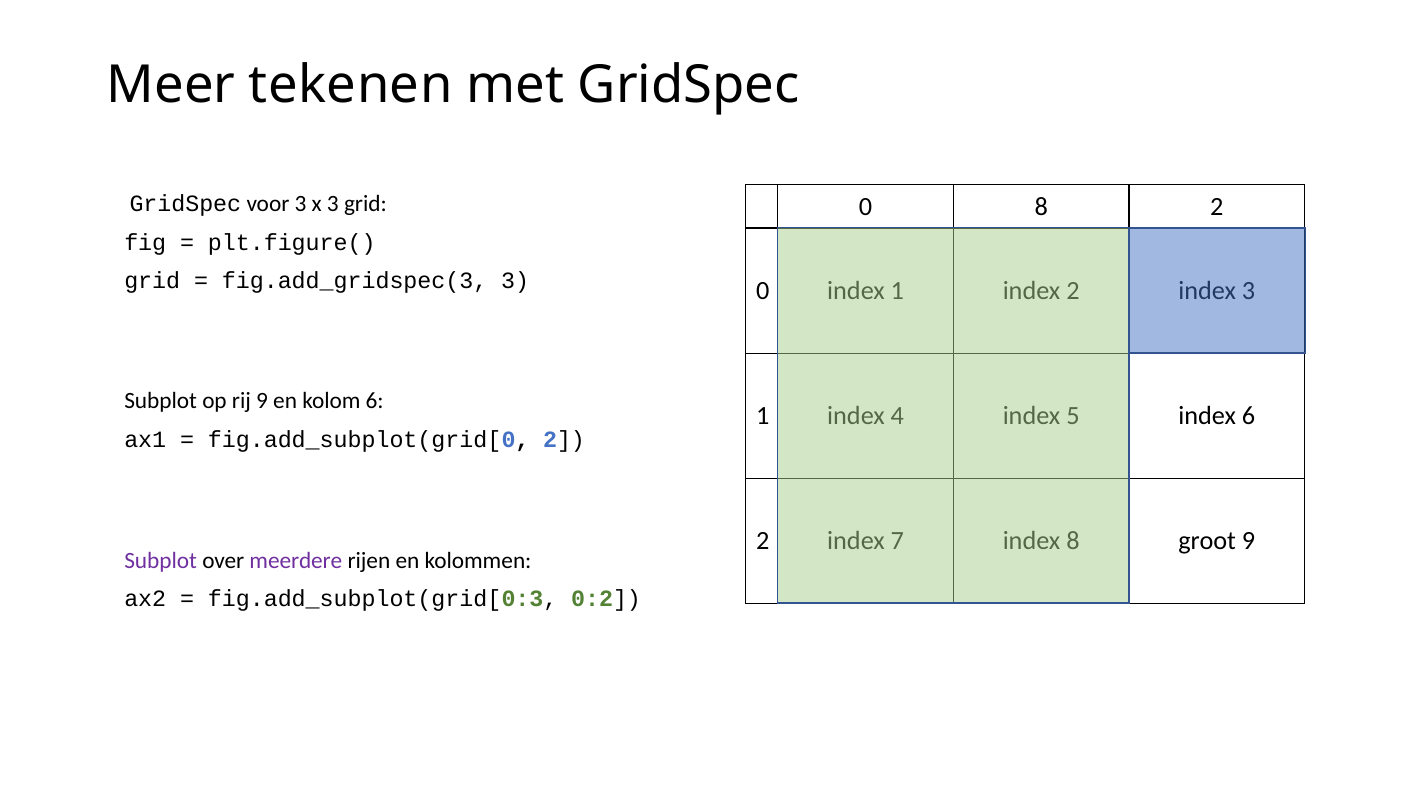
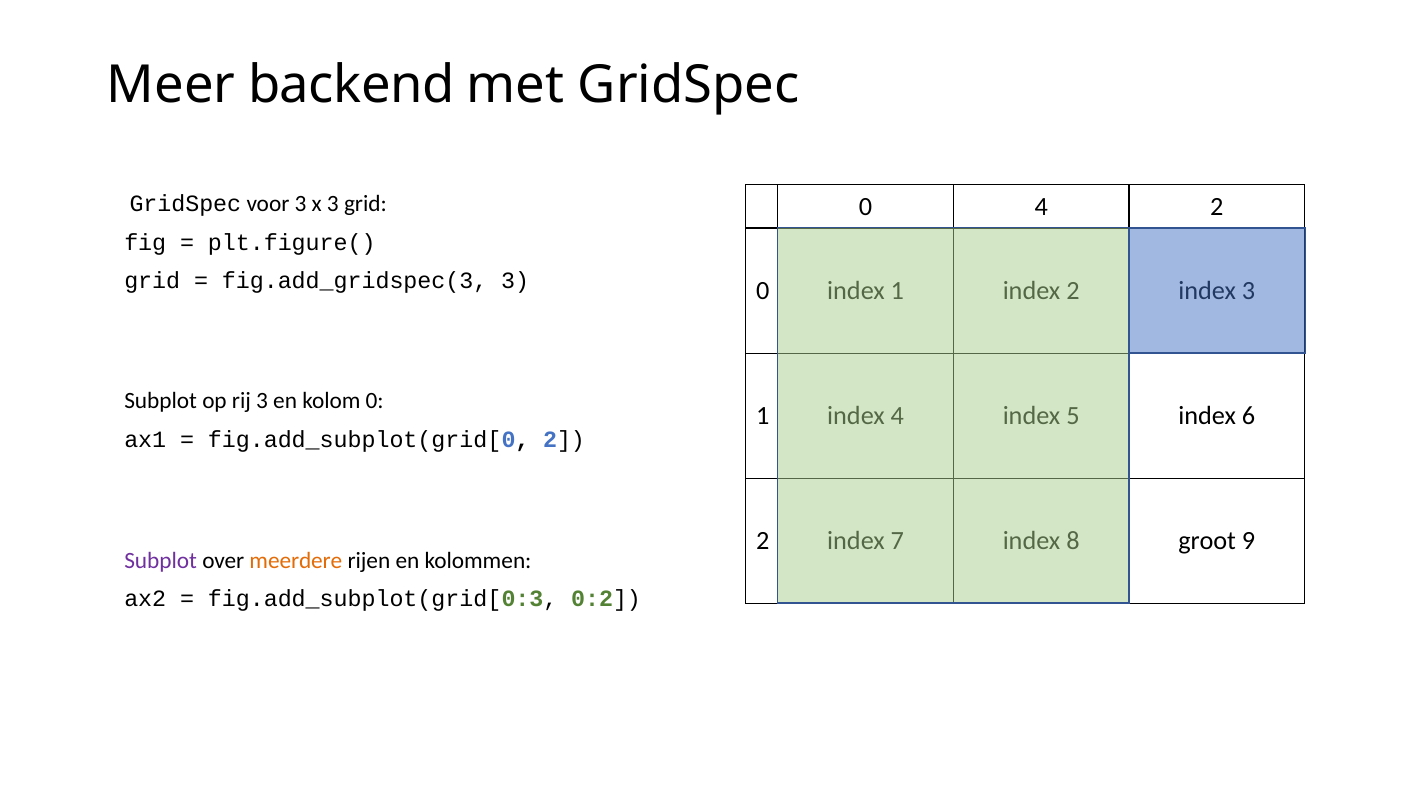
tekenen: tekenen -> backend
0 8: 8 -> 4
rij 9: 9 -> 3
kolom 6: 6 -> 0
meerdere colour: purple -> orange
